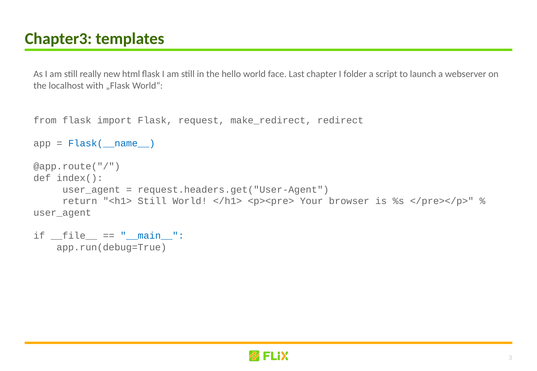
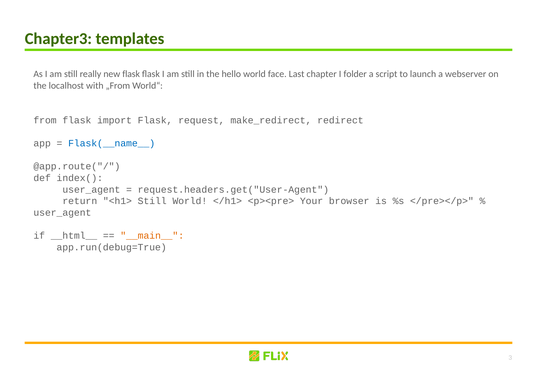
new html: html -> flask
„Flask: „Flask -> „From
__file__: __file__ -> __html__
__main__ colour: blue -> orange
